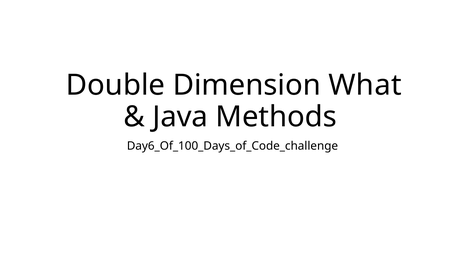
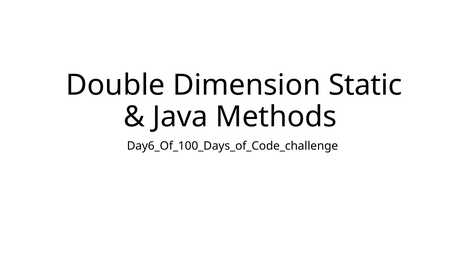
What: What -> Static
